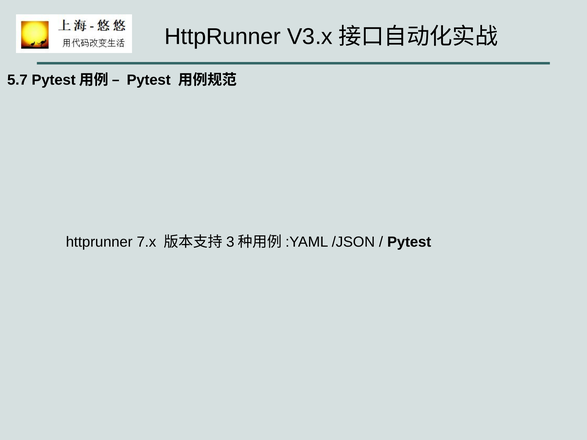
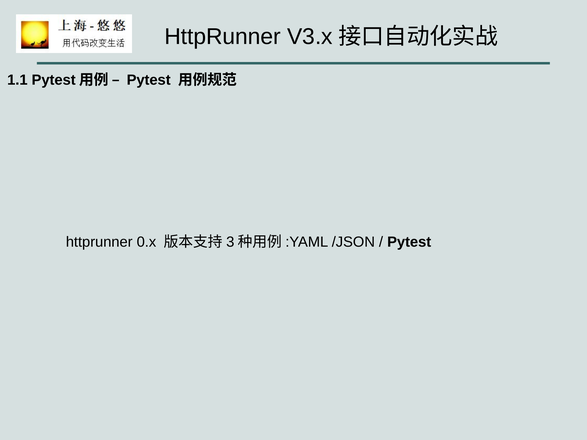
5.7: 5.7 -> 1.1
7.x: 7.x -> 0.x
